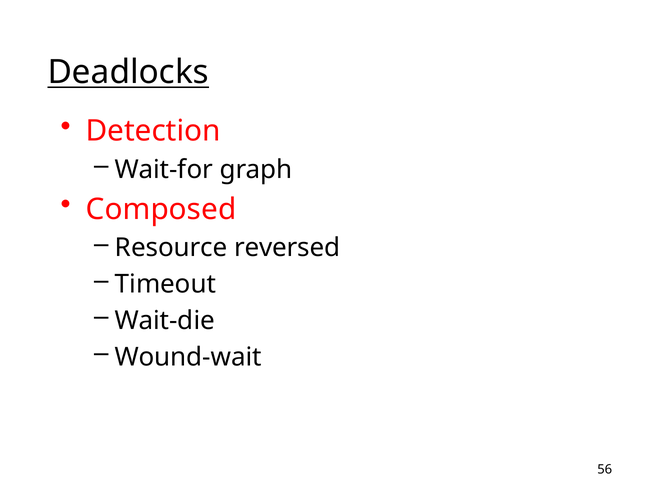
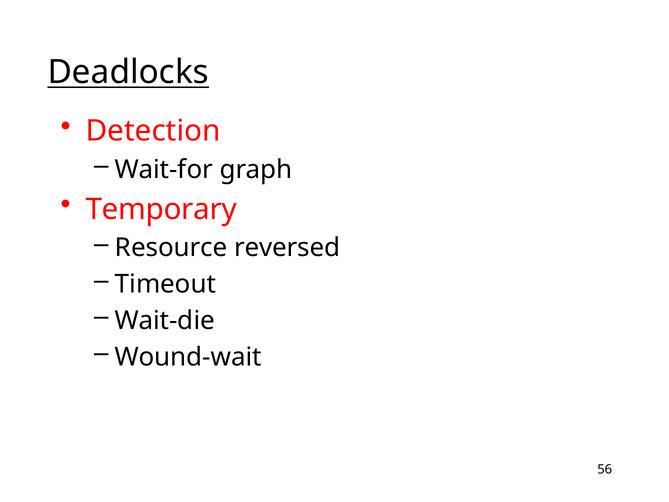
Composed: Composed -> Temporary
